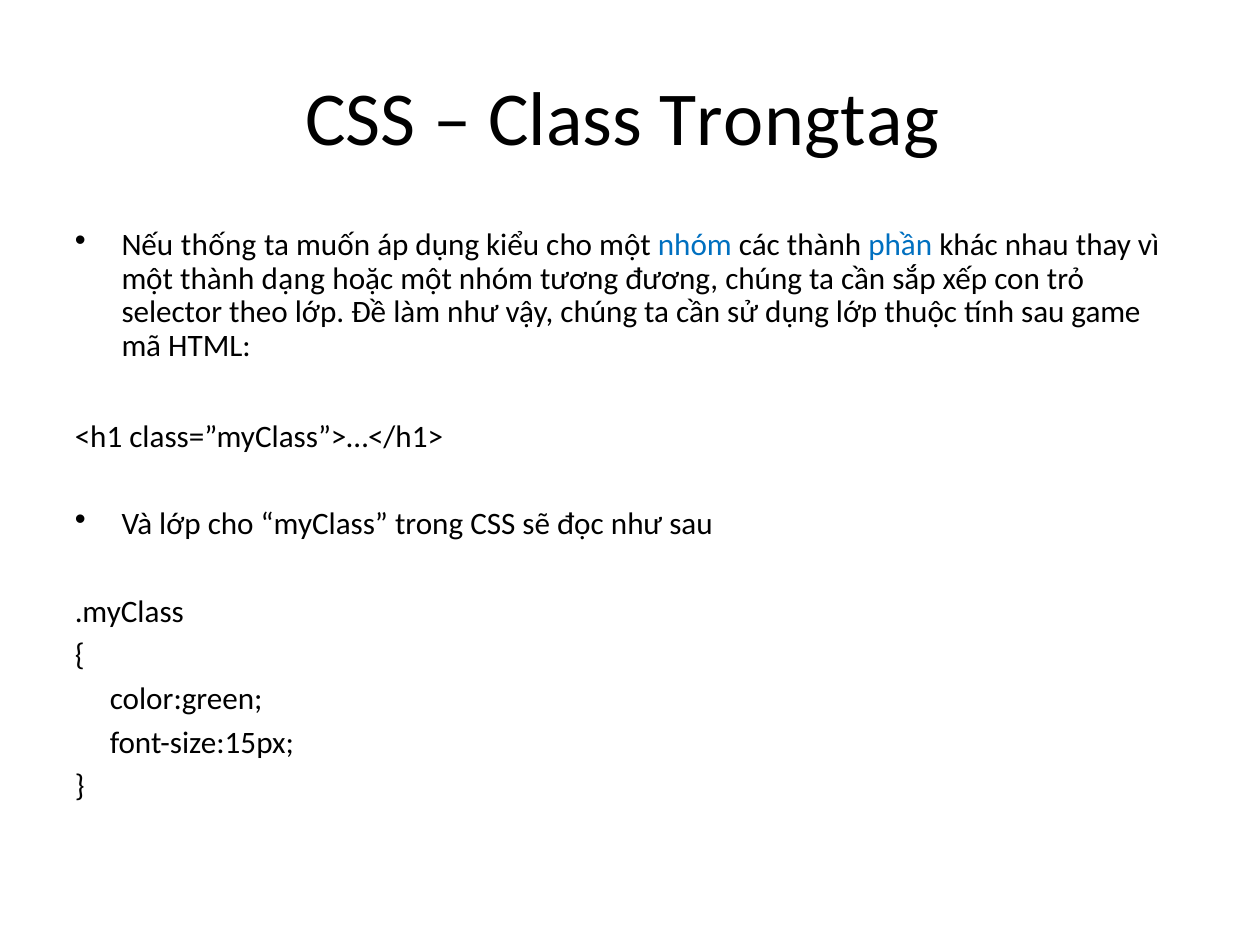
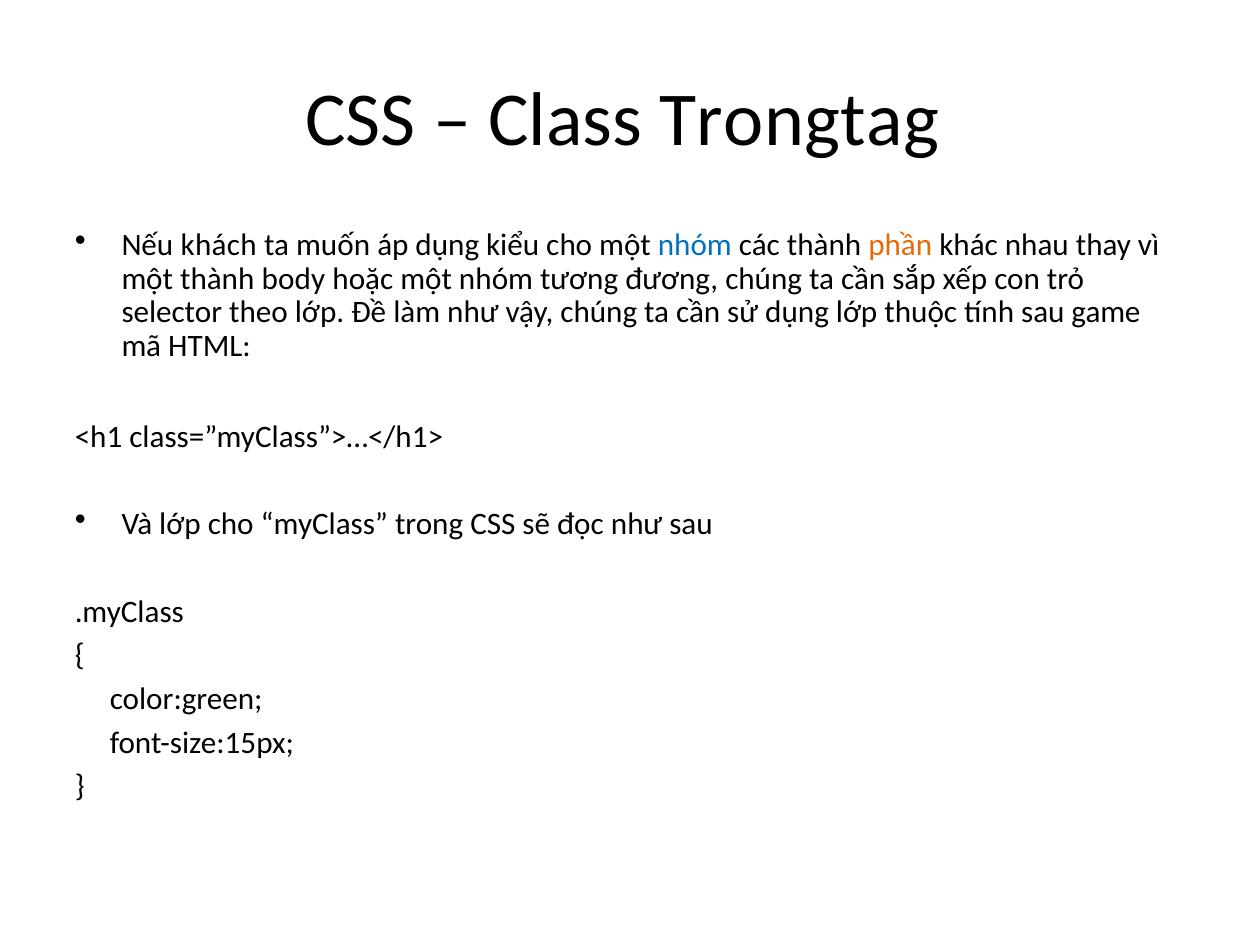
thống: thống -> khách
phần colour: blue -> orange
dạng: dạng -> body
